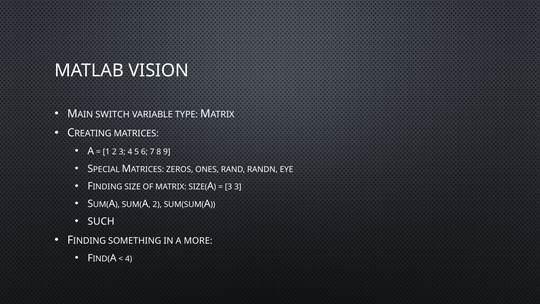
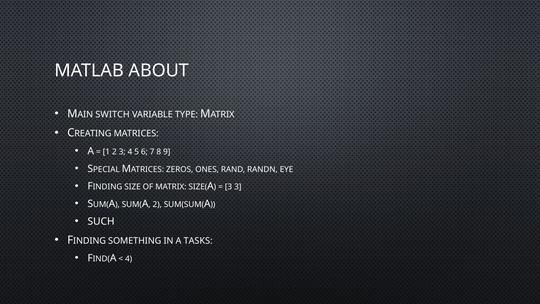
VISION: VISION -> ABOUT
MORE: MORE -> TASKS
